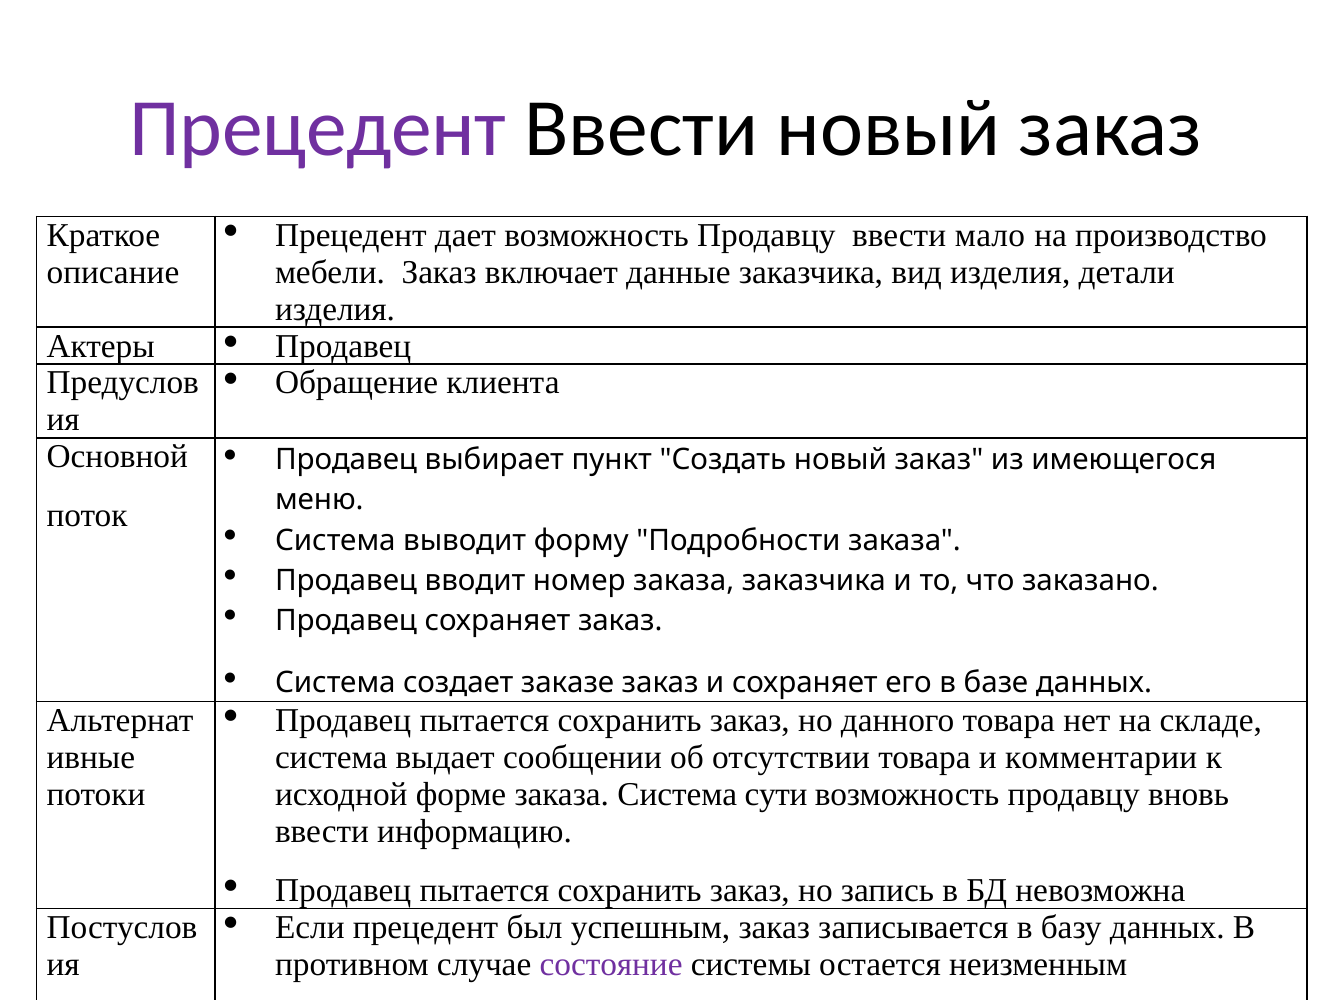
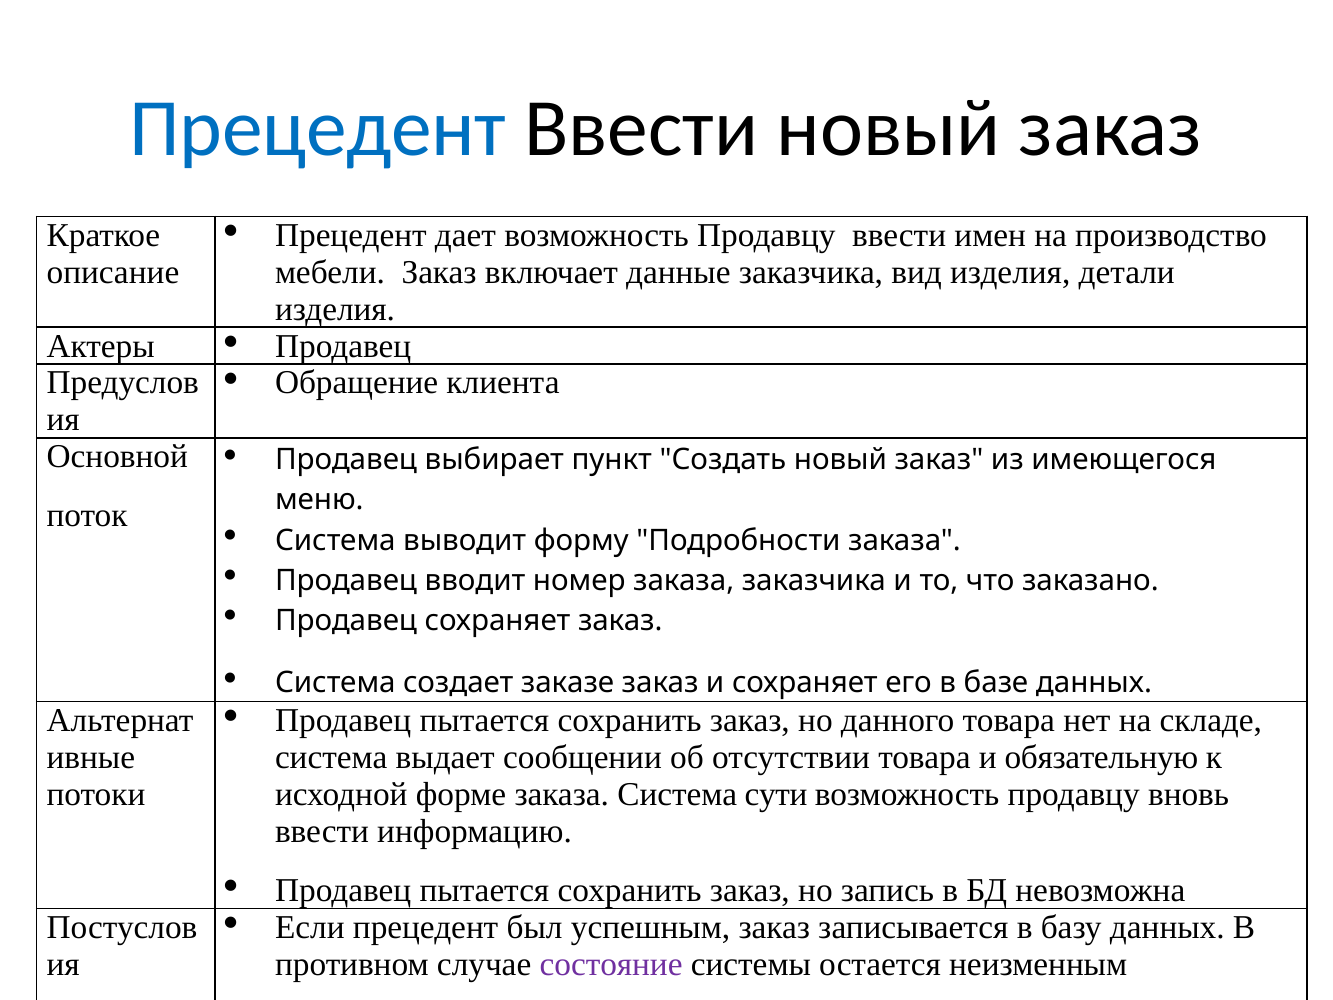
Прецедент at (318, 129) colour: purple -> blue
мало: мало -> имен
комментарии: комментарии -> обязательную
